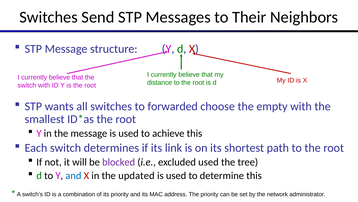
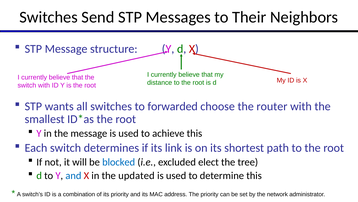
empty: empty -> router
blocked colour: purple -> blue
excluded used: used -> elect
